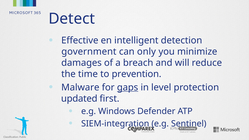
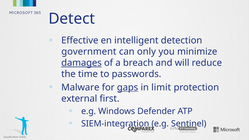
damages underline: none -> present
prevention: prevention -> passwords
level: level -> limit
updated: updated -> external
